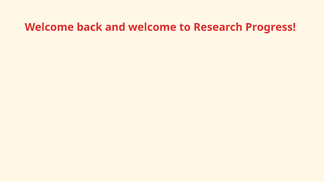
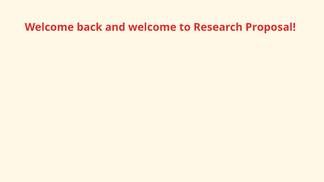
Progress: Progress -> Proposal
